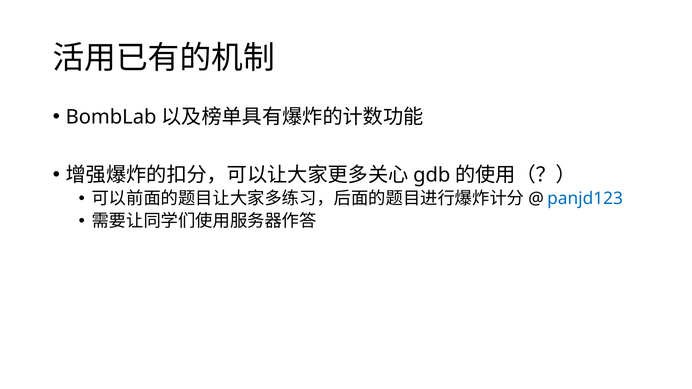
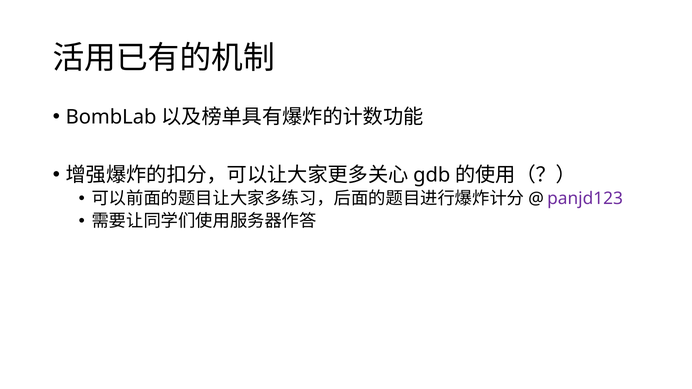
panjd123 colour: blue -> purple
